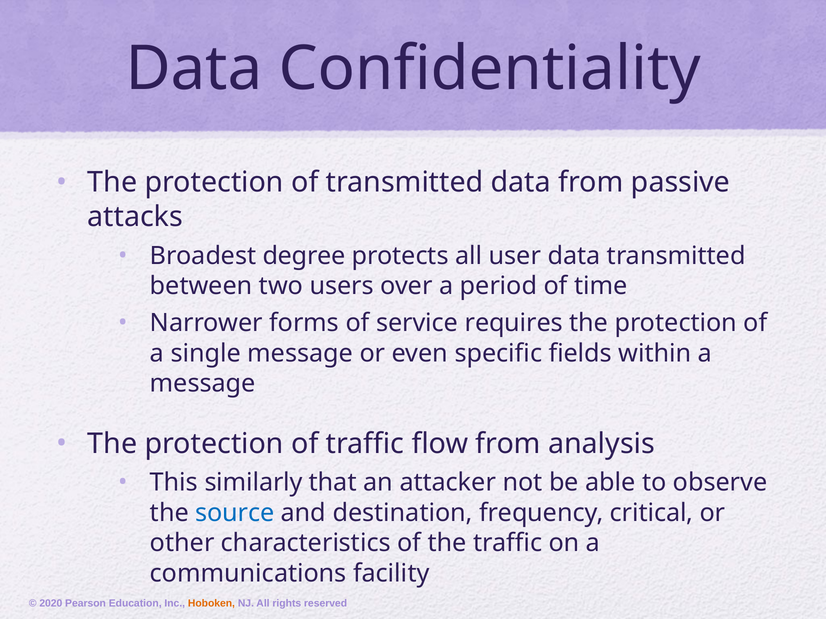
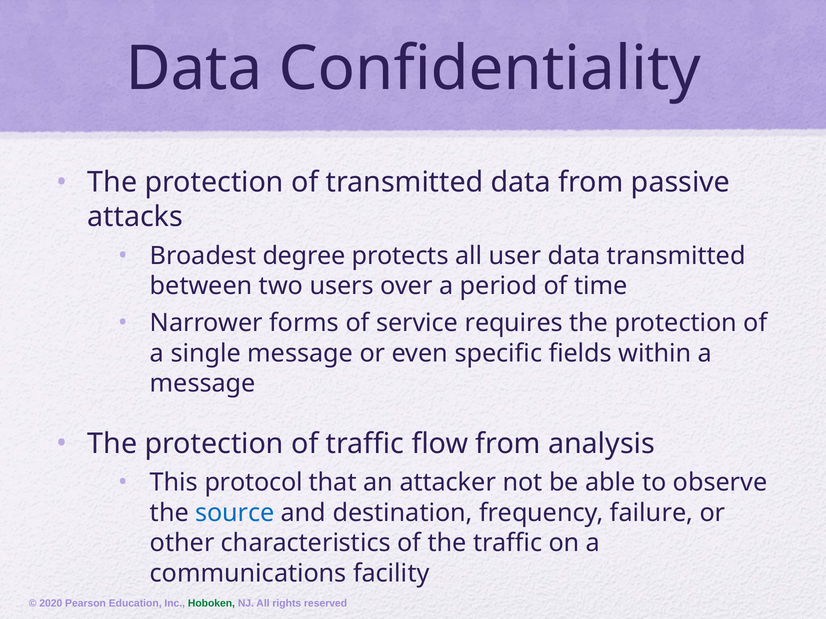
similarly: similarly -> protocol
critical: critical -> failure
Hoboken colour: orange -> green
